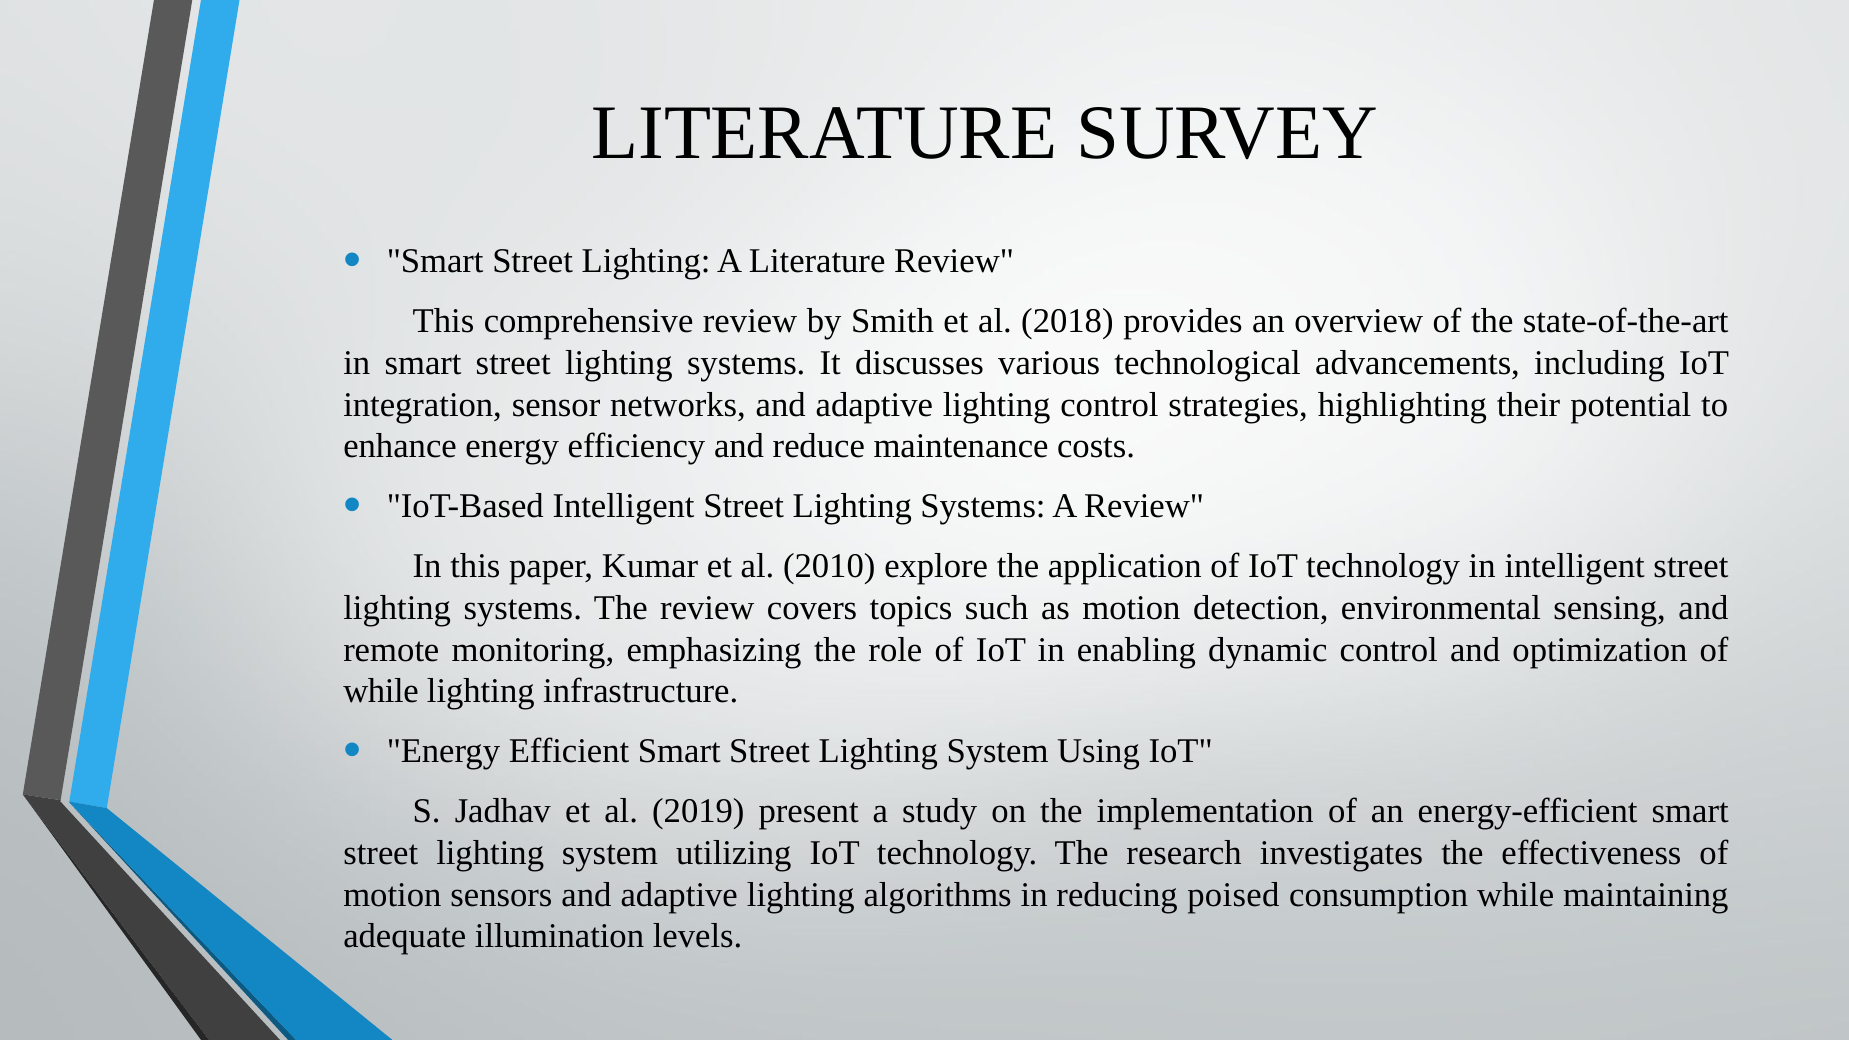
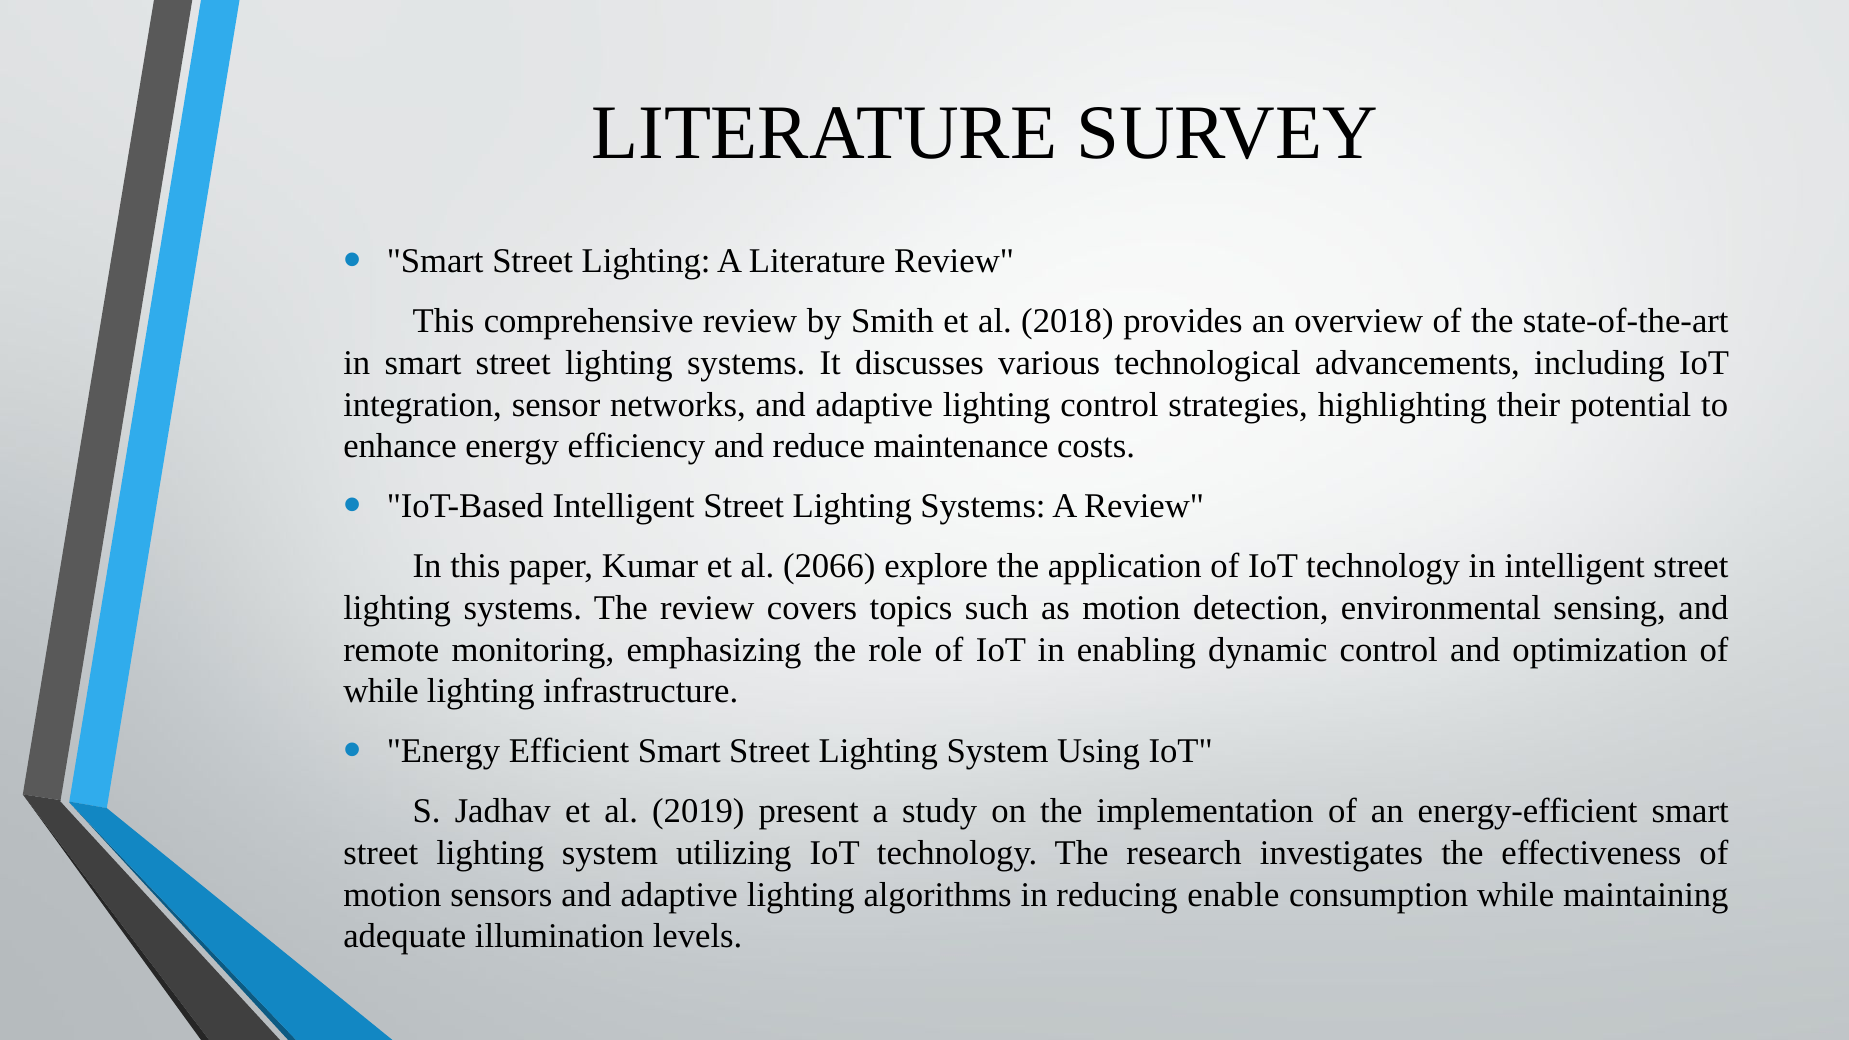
2010: 2010 -> 2066
poised: poised -> enable
